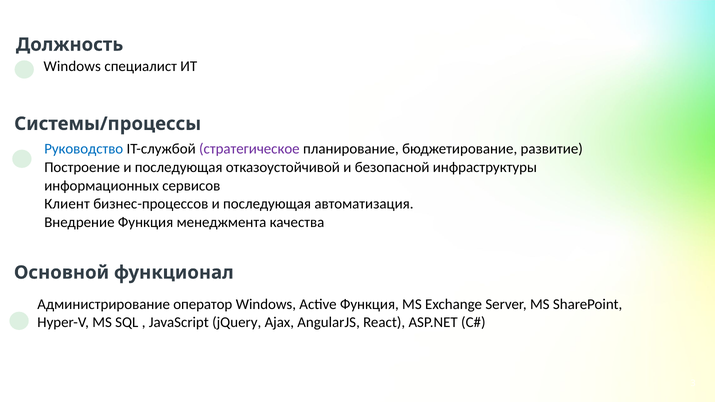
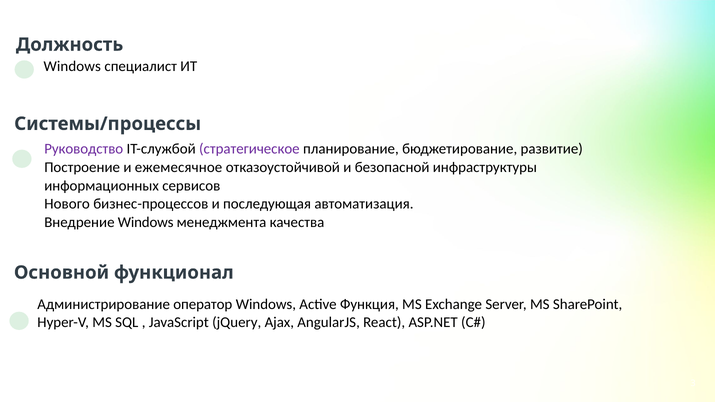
Руководство colour: blue -> purple
Построение и последующая: последующая -> ежемесячное
Клиент: Клиент -> Нового
Внедрение Функция: Функция -> Windows
